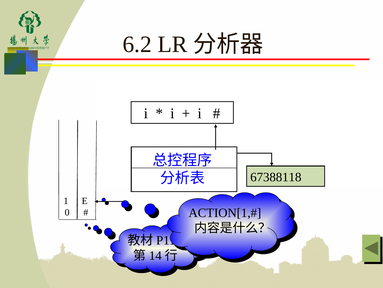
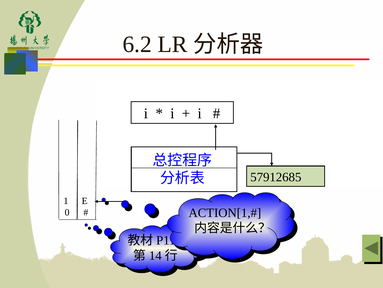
67388118: 67388118 -> 57912685
